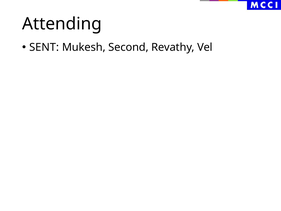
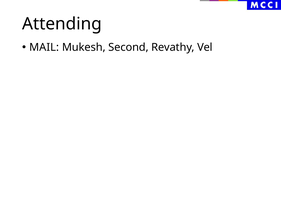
SENT: SENT -> MAIL
